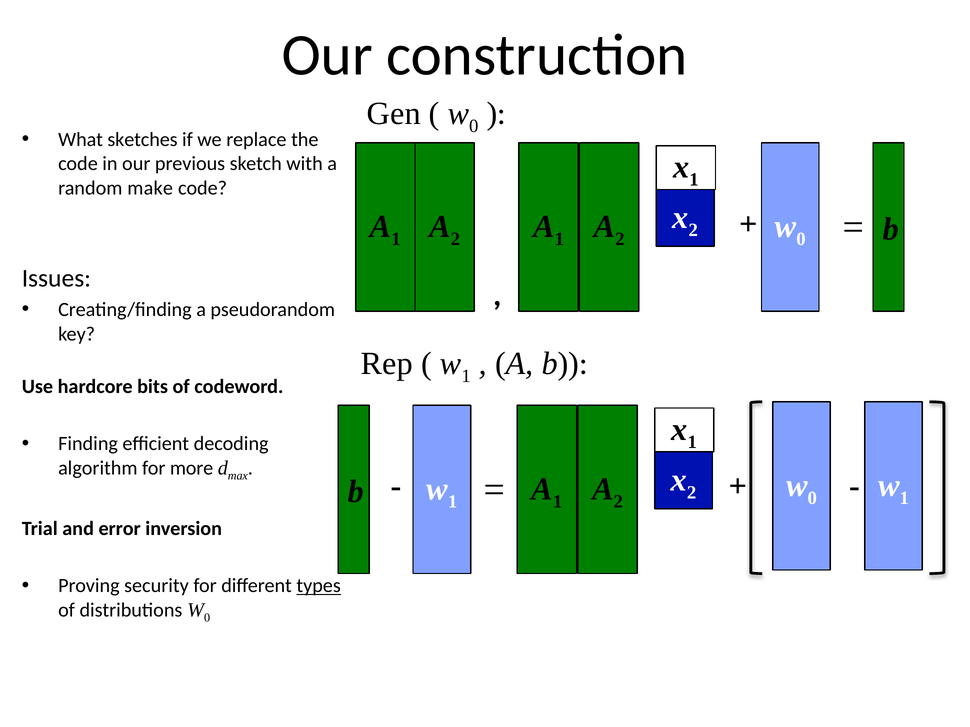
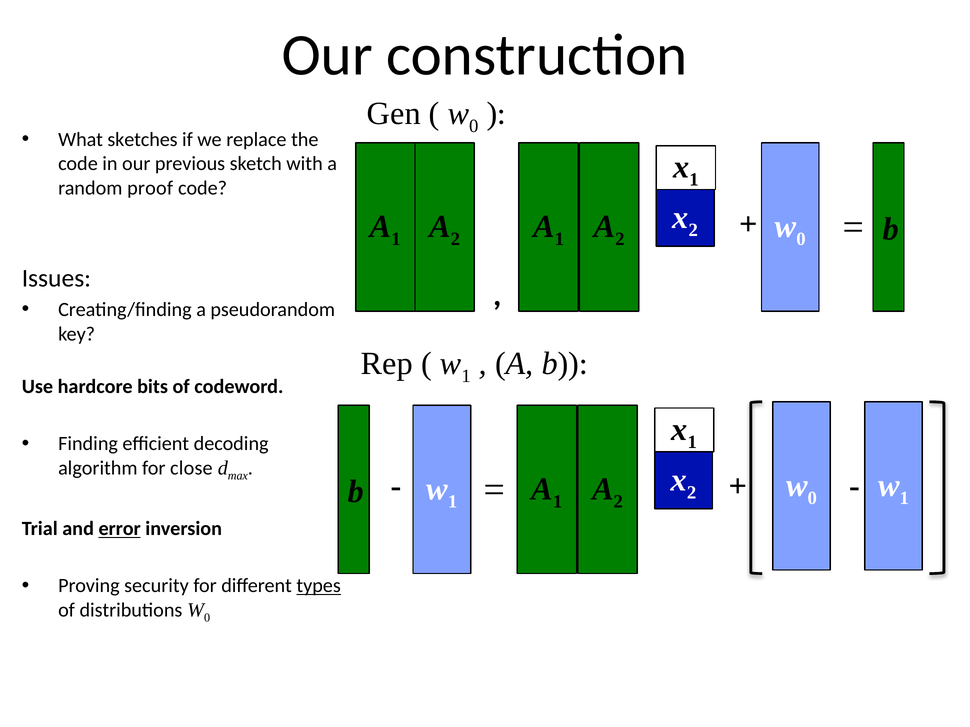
make: make -> proof
more: more -> close
error underline: none -> present
